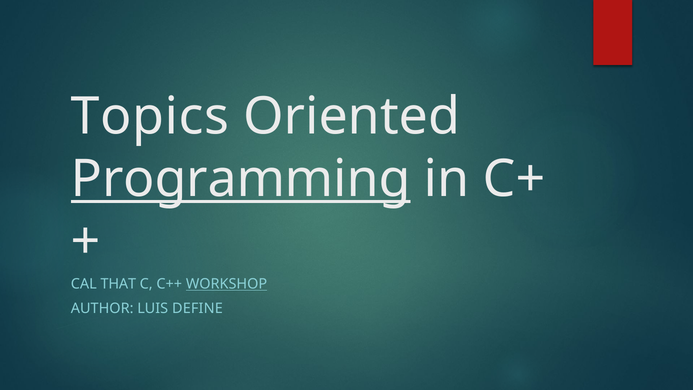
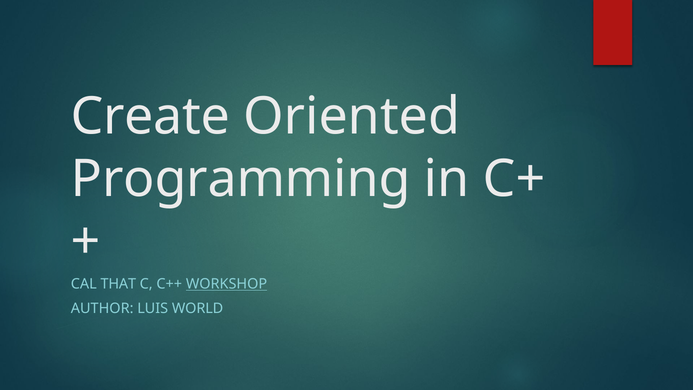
Topics: Topics -> Create
Programming underline: present -> none
DEFINE: DEFINE -> WORLD
